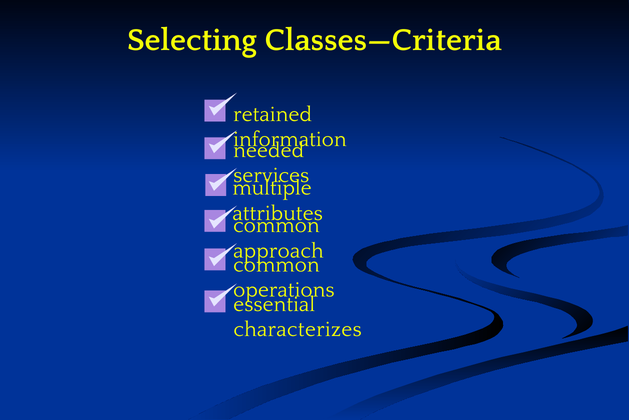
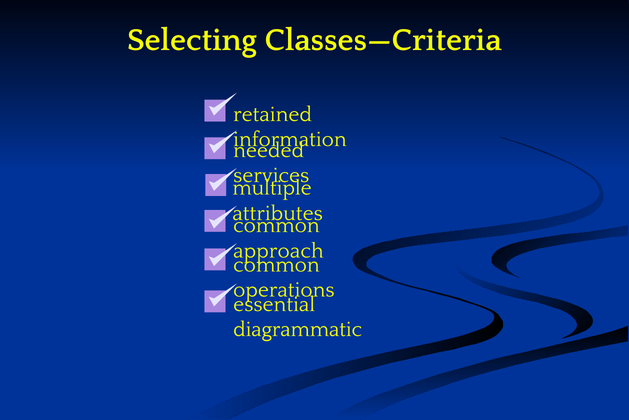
characterizes: characterizes -> diagrammatic
